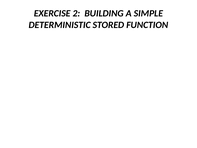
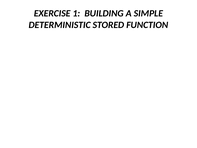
2: 2 -> 1
